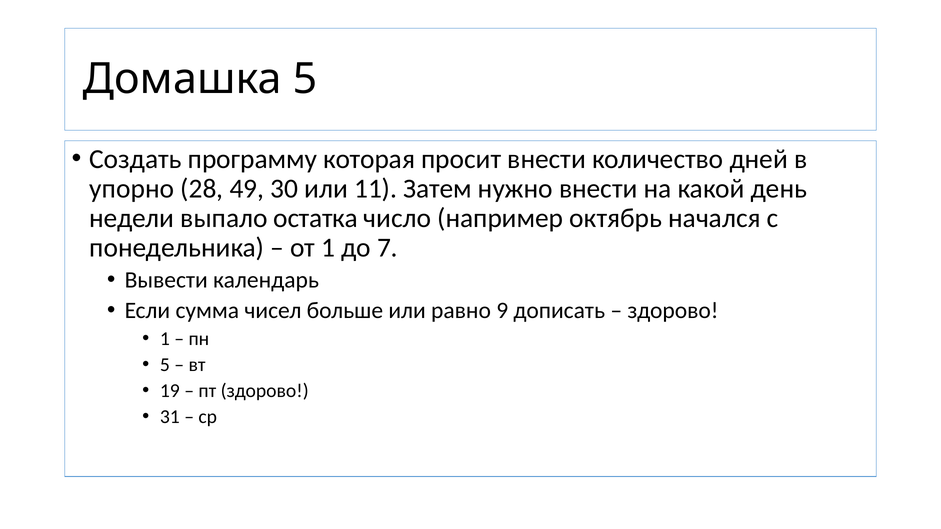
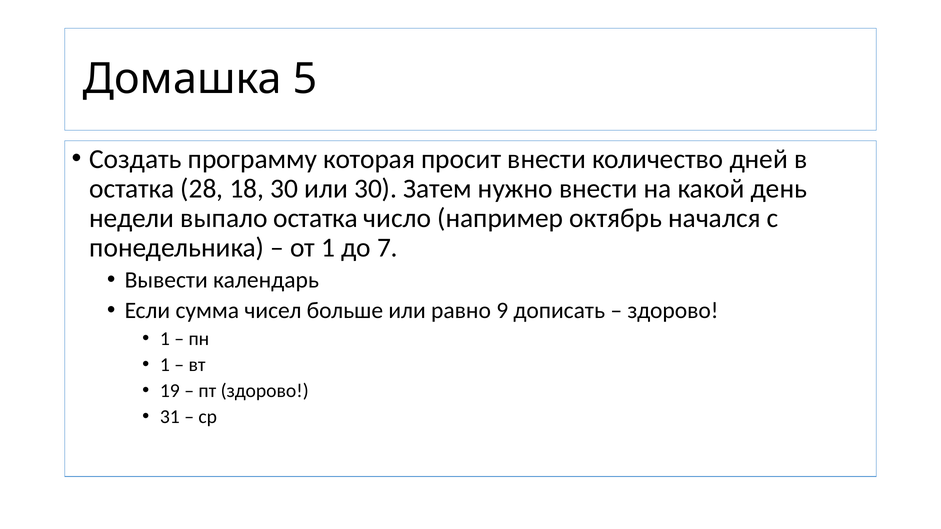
упорно at (132, 189): упорно -> остатка
49: 49 -> 18
или 11: 11 -> 30
5 at (165, 365): 5 -> 1
